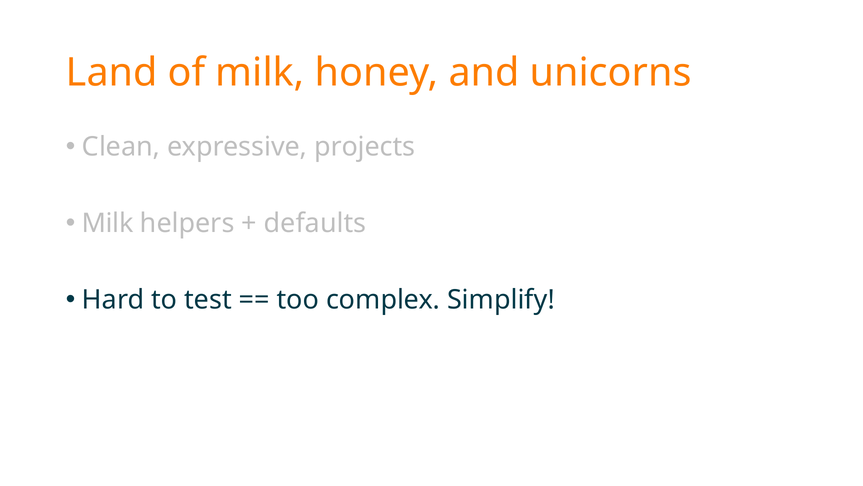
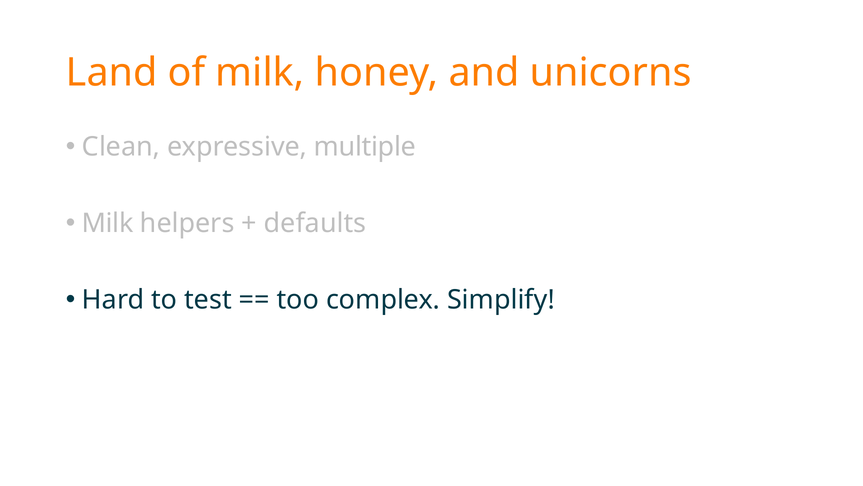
projects: projects -> multiple
